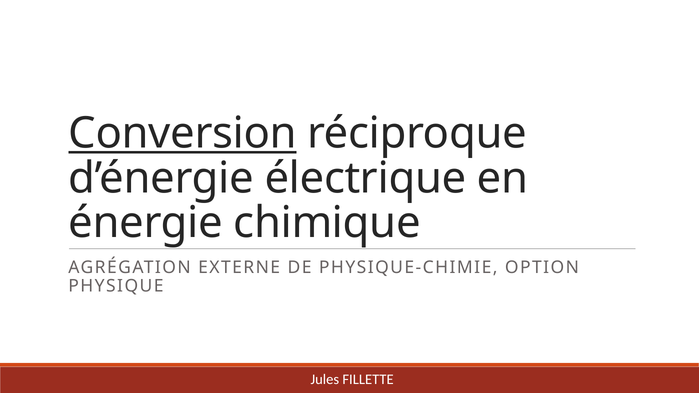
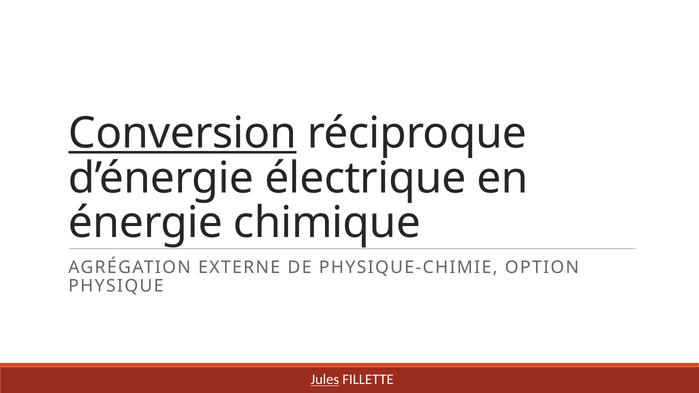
Jules underline: none -> present
